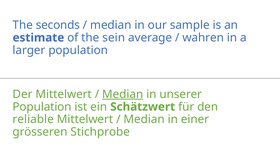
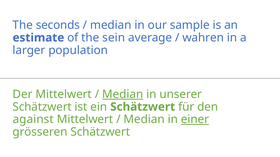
Population at (42, 107): Population -> Schätzwert
reliable: reliable -> against
einer underline: none -> present
grösseren Stichprobe: Stichprobe -> Schätzwert
